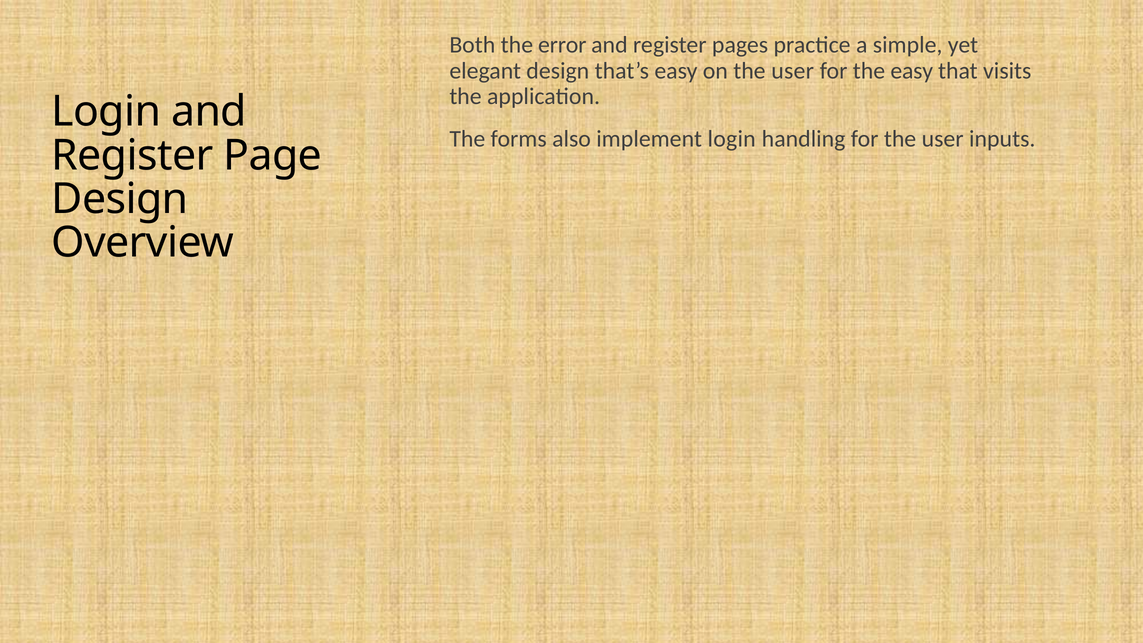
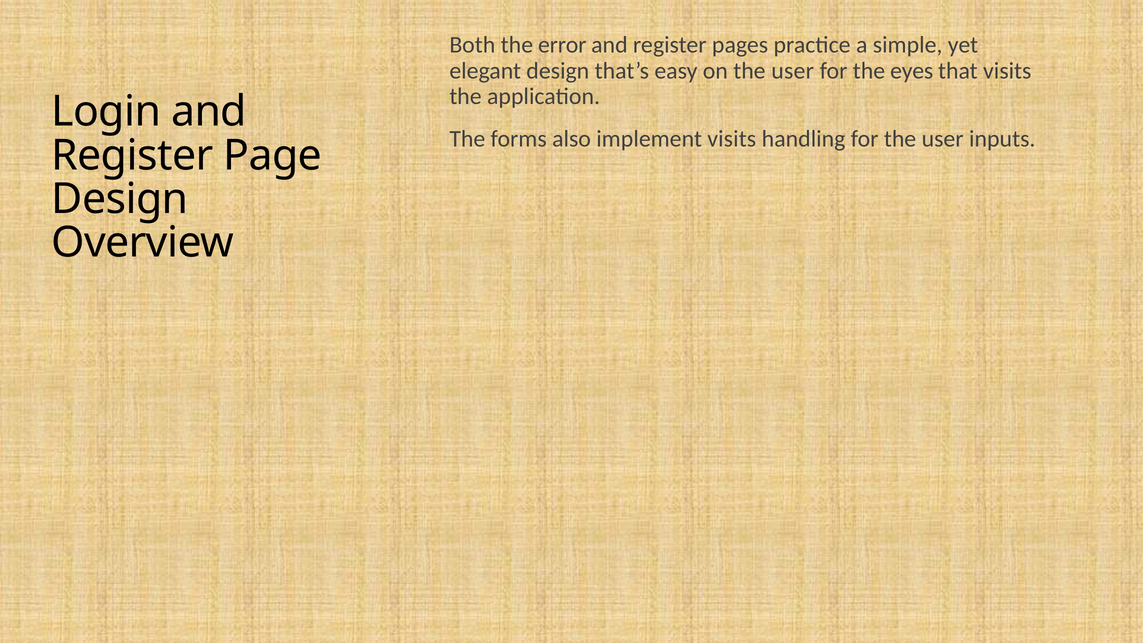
the easy: easy -> eyes
implement login: login -> visits
